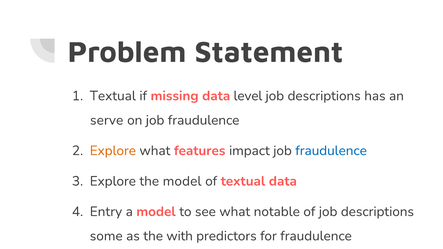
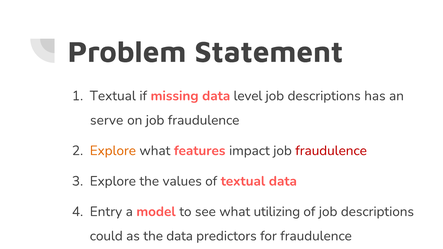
fraudulence at (331, 151) colour: blue -> red
the model: model -> values
notable: notable -> utilizing
some: some -> could
the with: with -> data
